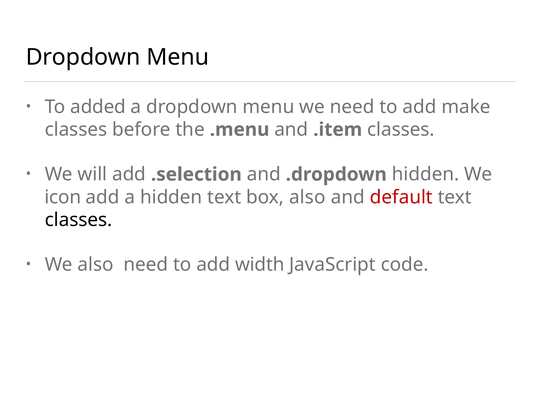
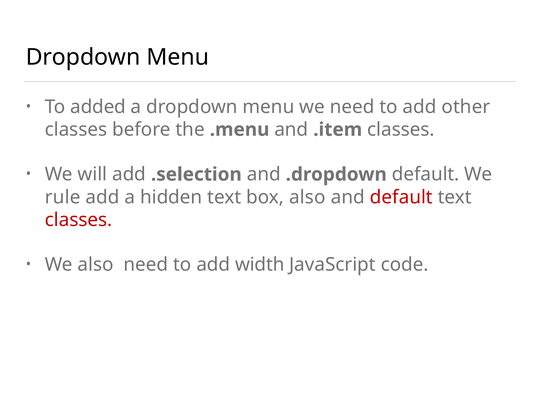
make: make -> other
.dropdown hidden: hidden -> default
icon: icon -> rule
classes at (79, 220) colour: black -> red
